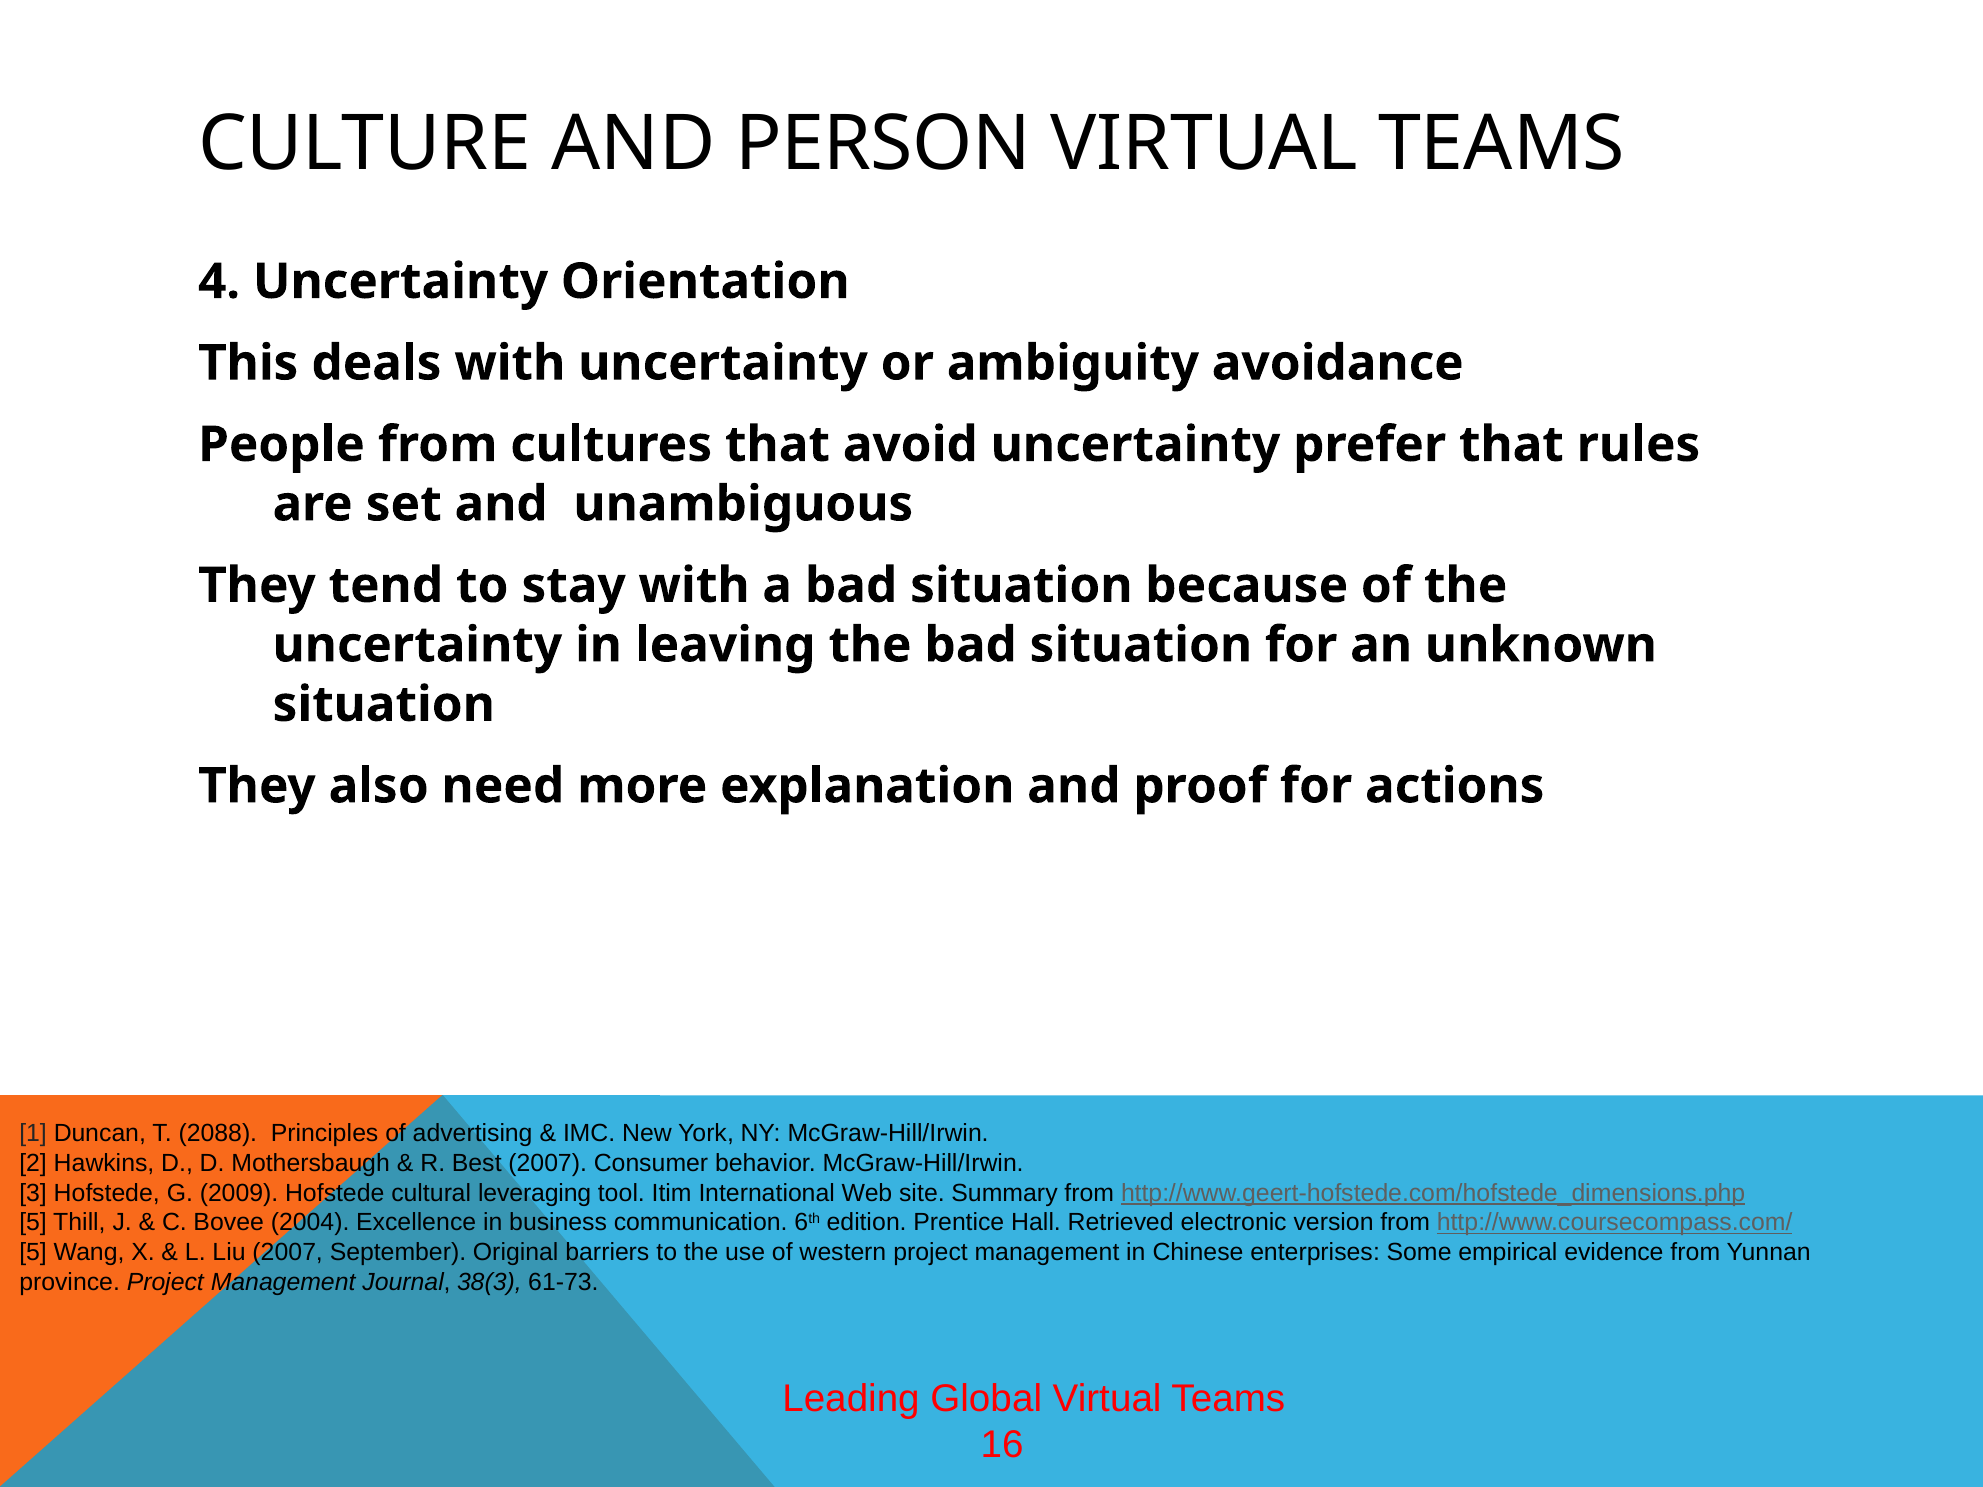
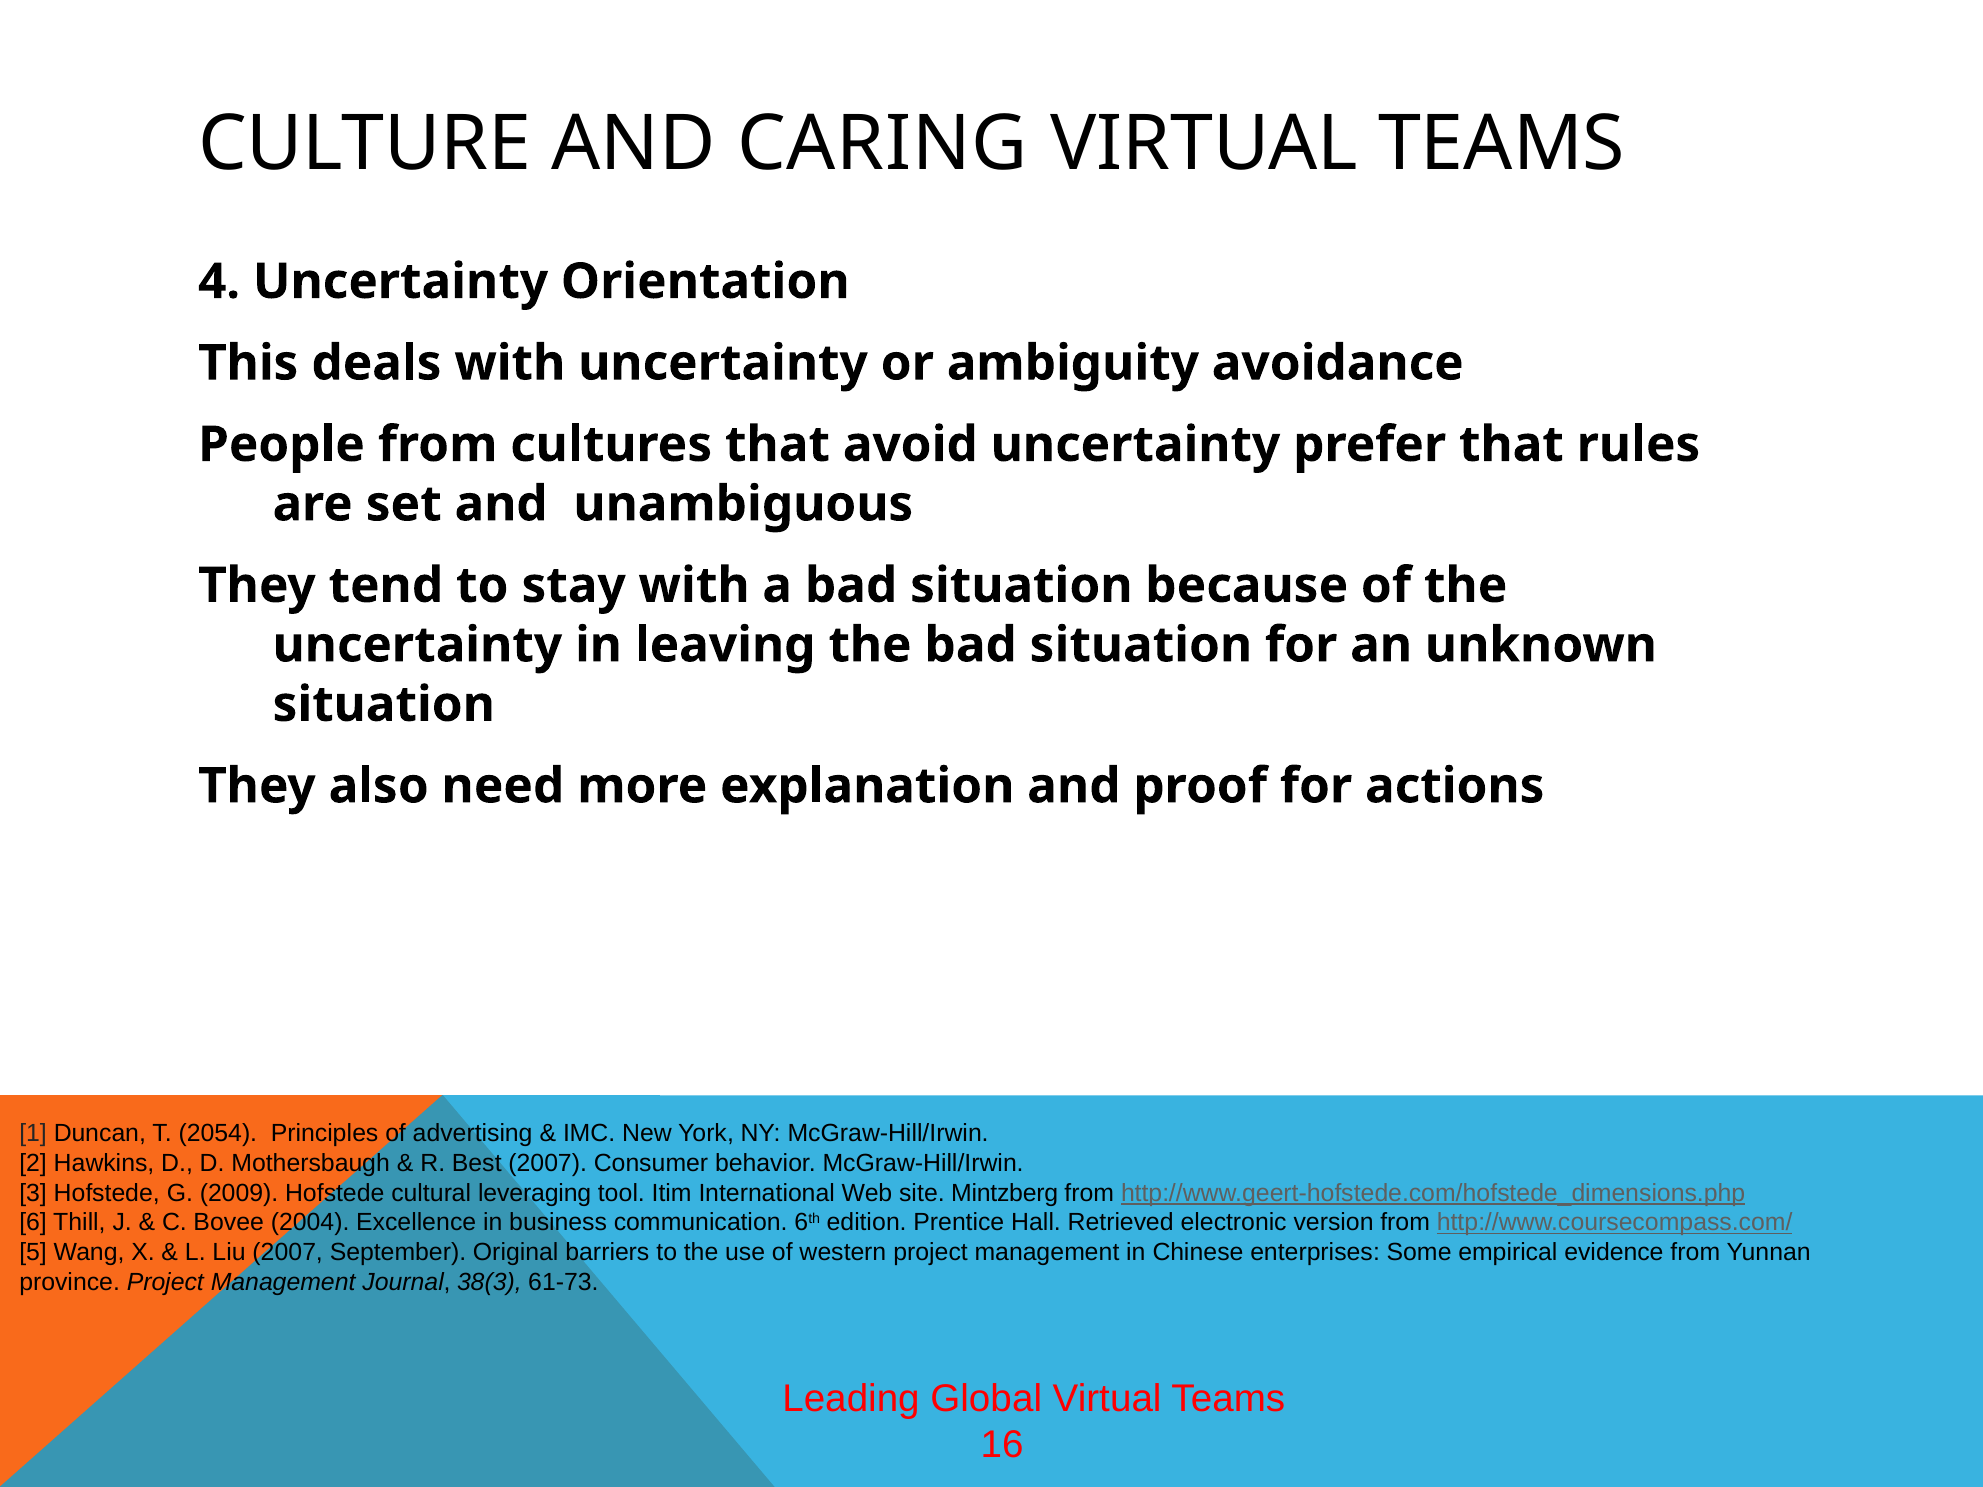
PERSON: PERSON -> CARING
2088: 2088 -> 2054
Summary: Summary -> Mintzberg
5 at (33, 1223): 5 -> 6
